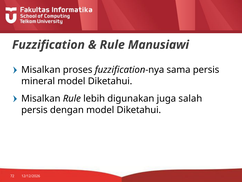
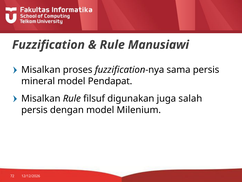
Diketahui at (110, 81): Diketahui -> Pendapat
lebih: lebih -> filsuf
dengan model Diketahui: Diketahui -> Milenium
